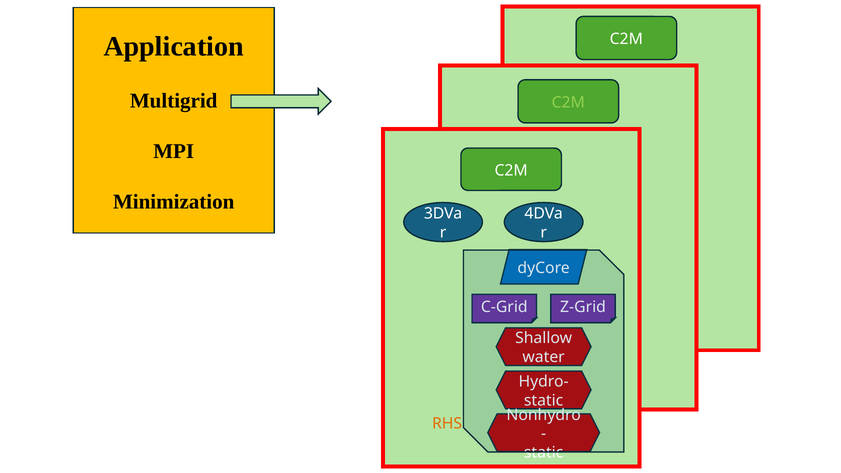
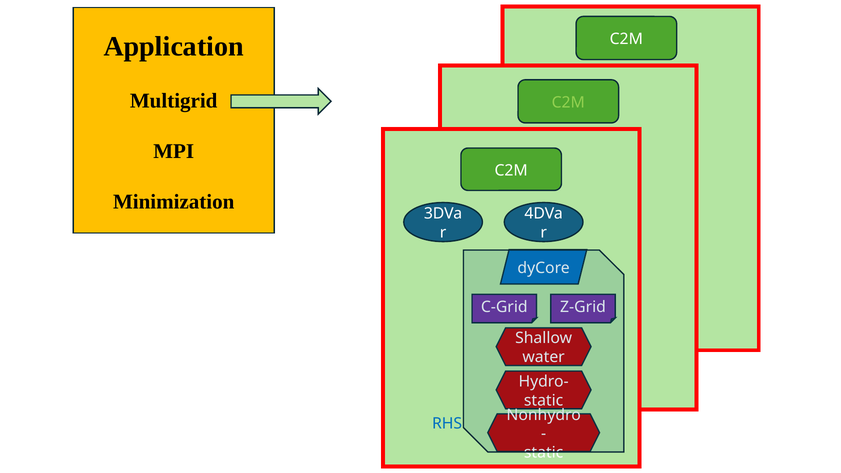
RHS colour: orange -> blue
